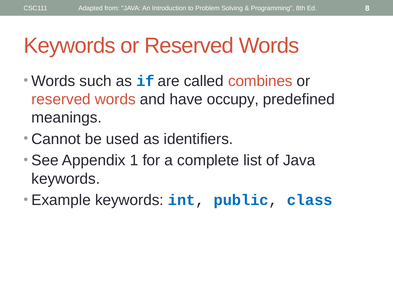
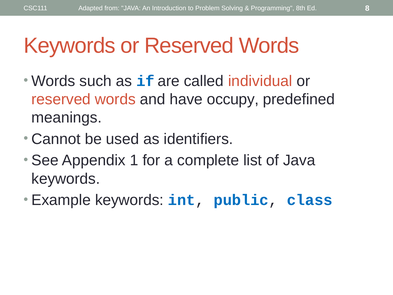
combines: combines -> individual
